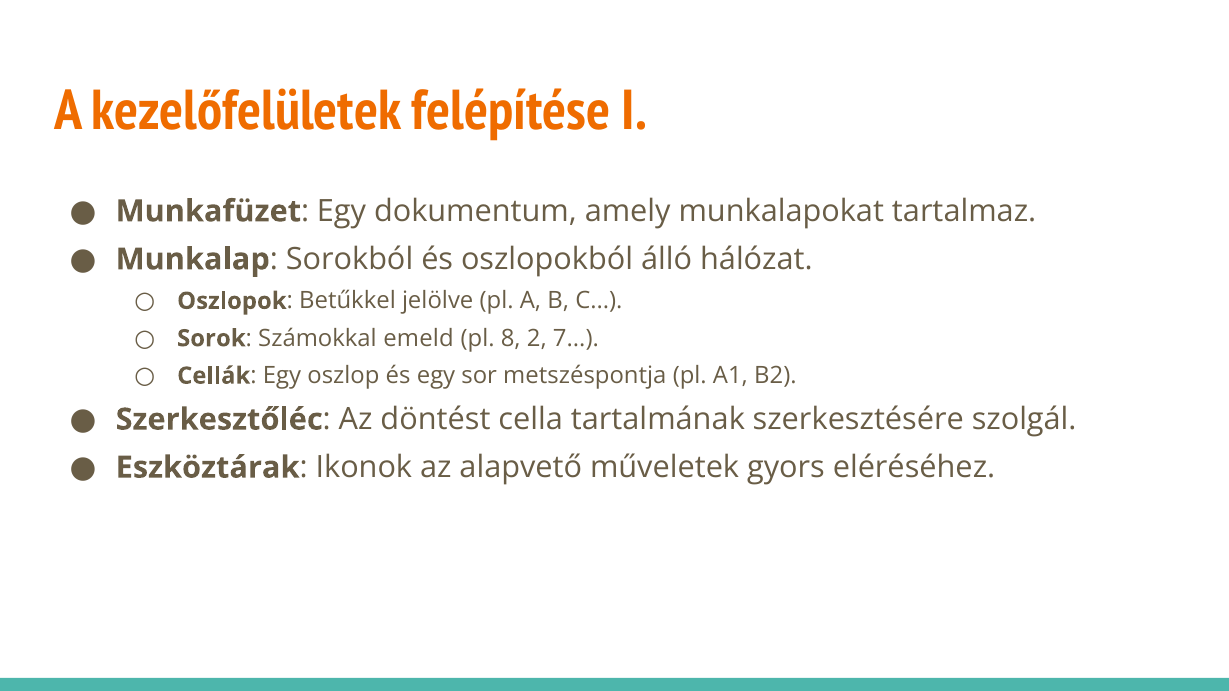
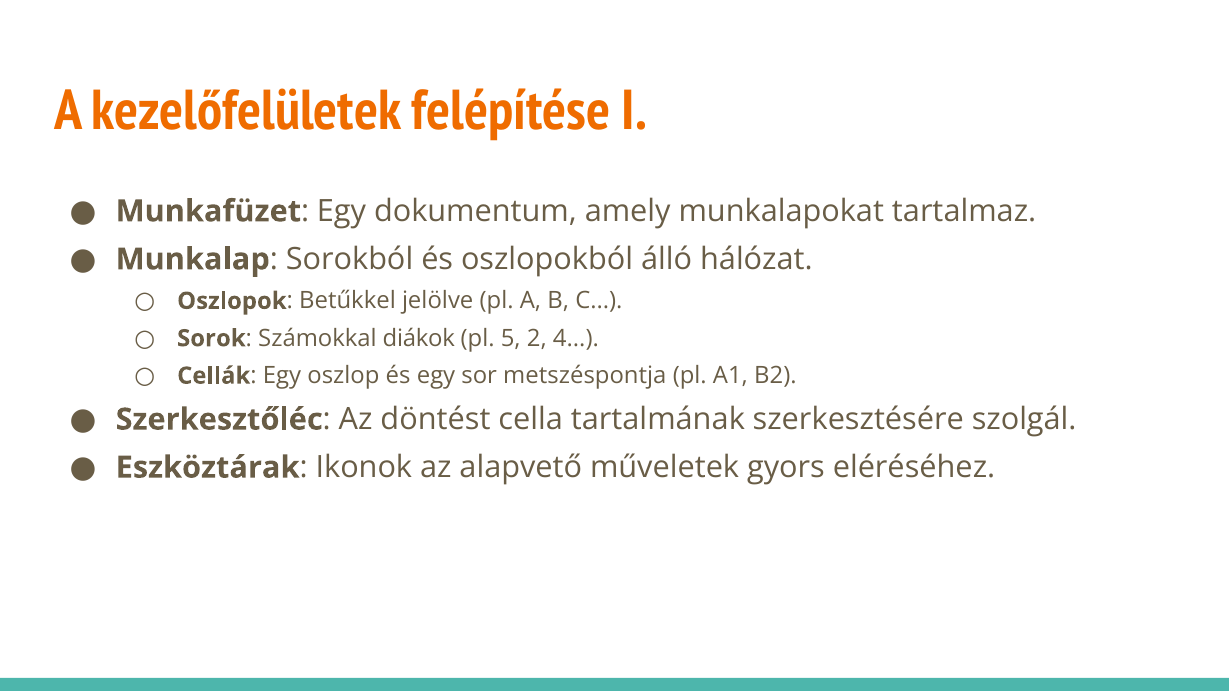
emeld: emeld -> diákok
8: 8 -> 5
7: 7 -> 4
